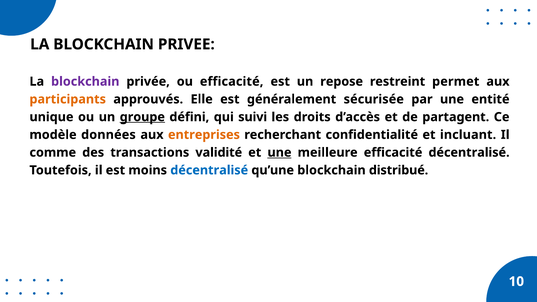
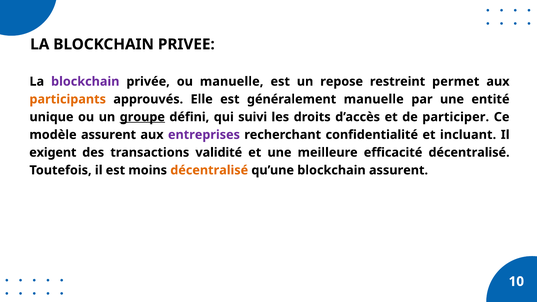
ou efficacité: efficacité -> manuelle
généralement sécurisée: sécurisée -> manuelle
partagent: partagent -> participer
modèle données: données -> assurent
entreprises colour: orange -> purple
comme: comme -> exigent
une at (279, 153) underline: present -> none
décentralisé at (209, 170) colour: blue -> orange
blockchain distribué: distribué -> assurent
